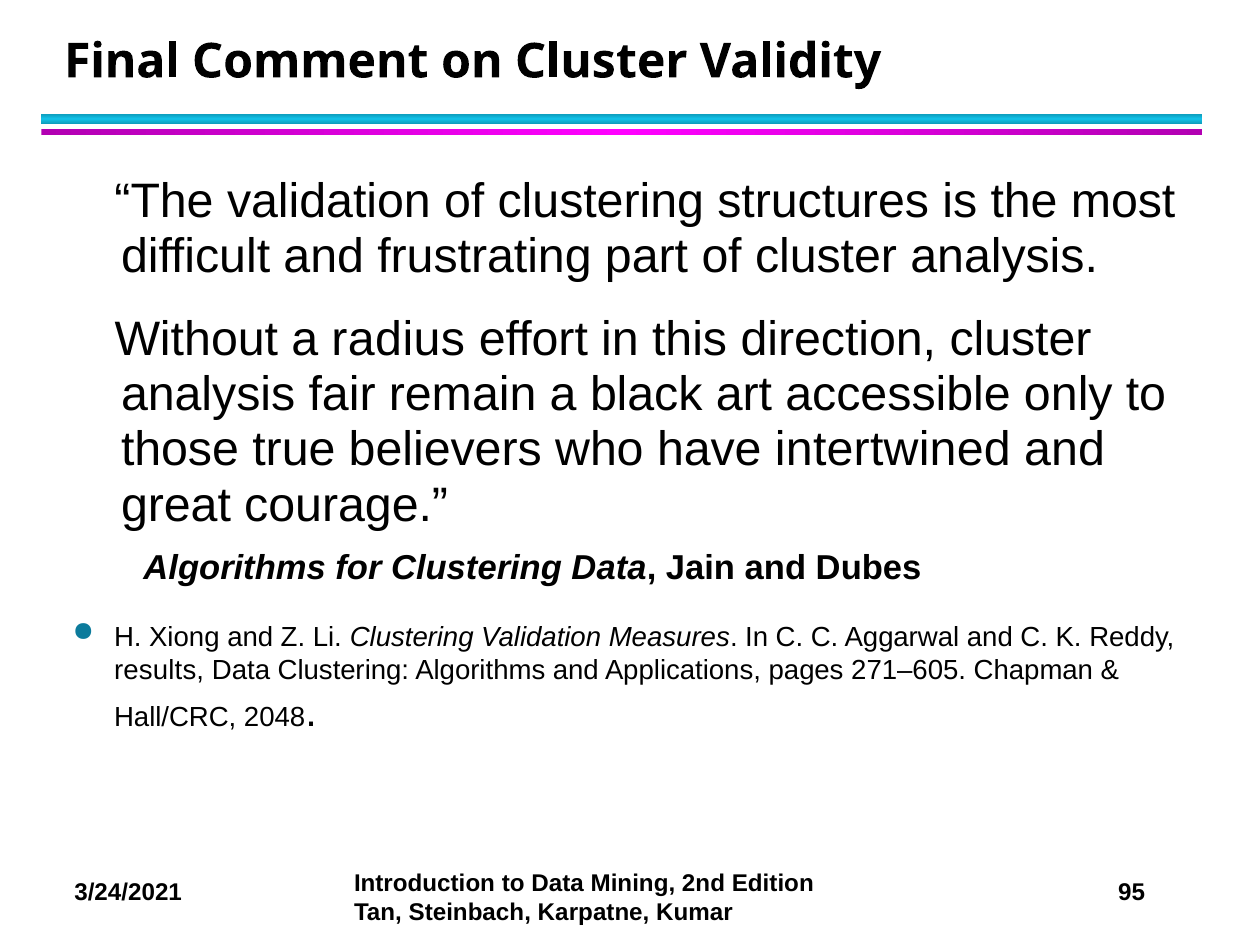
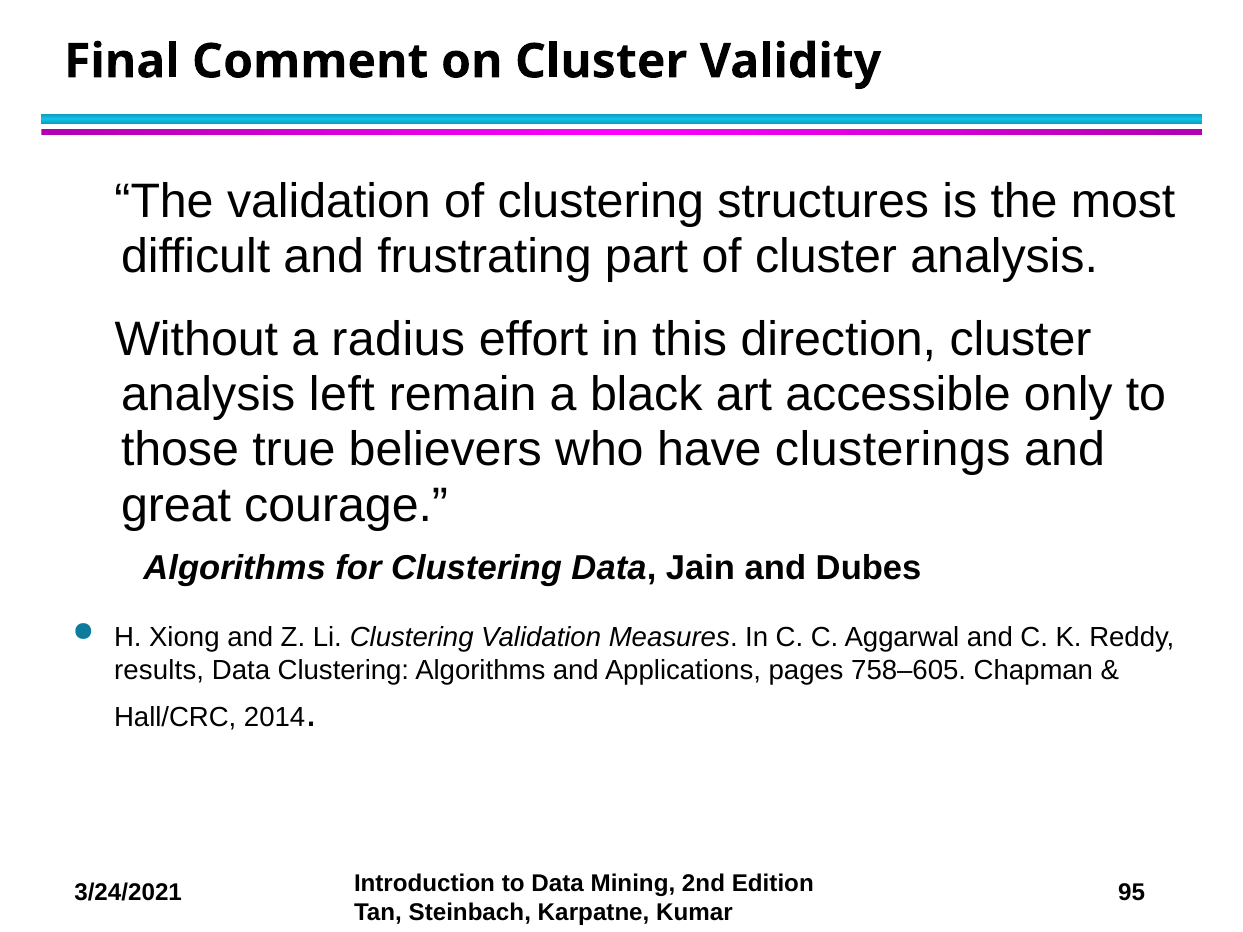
fair: fair -> left
intertwined: intertwined -> clusterings
271–605: 271–605 -> 758–605
2048: 2048 -> 2014
